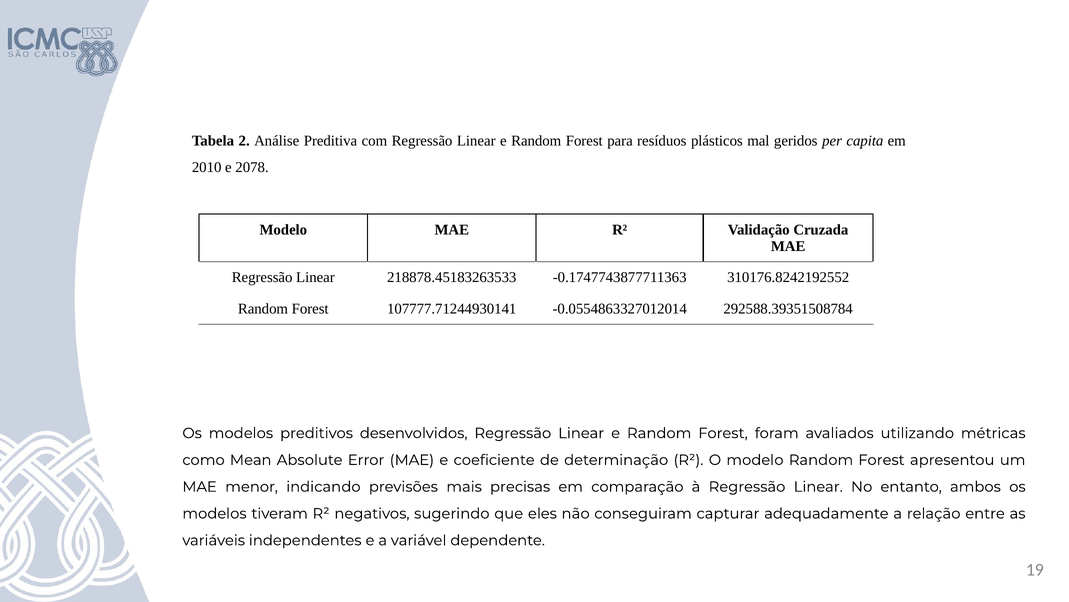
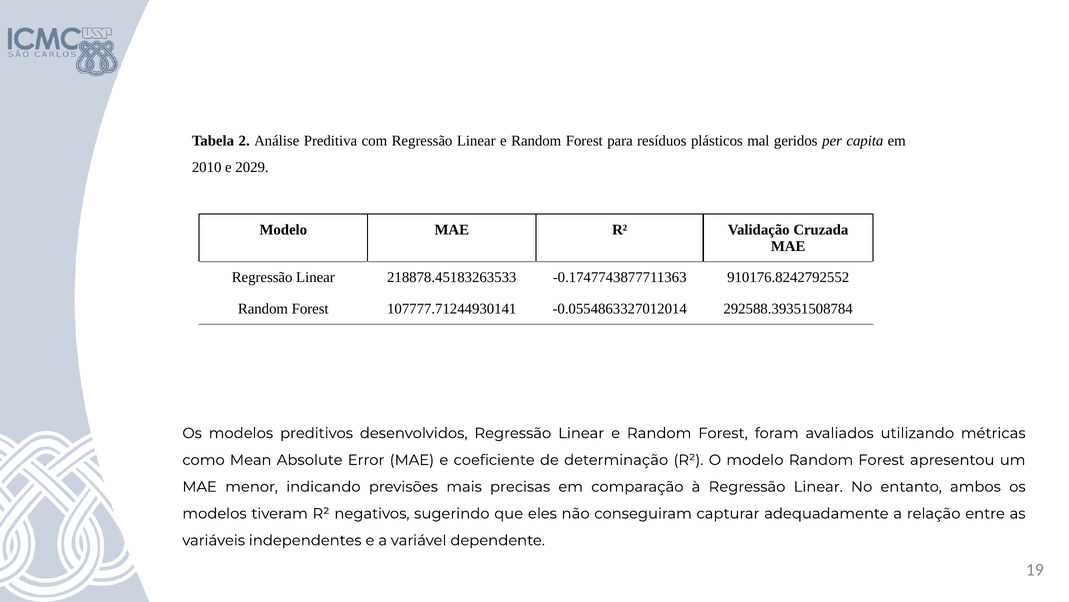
2078: 2078 -> 2029
310176.8242192552: 310176.8242192552 -> 910176.8242792552
